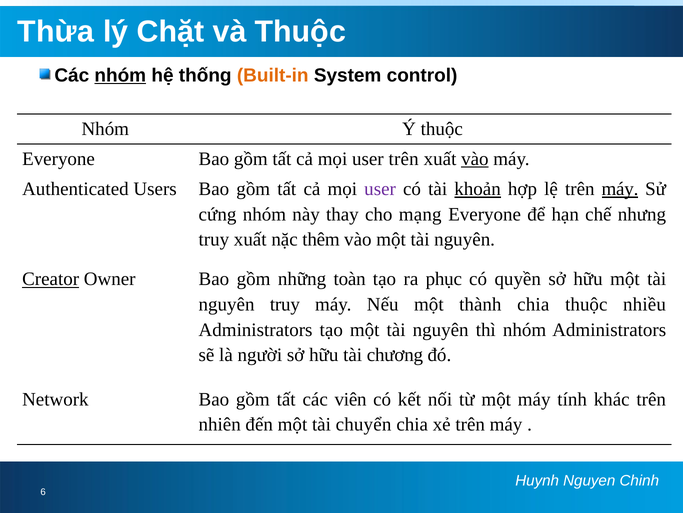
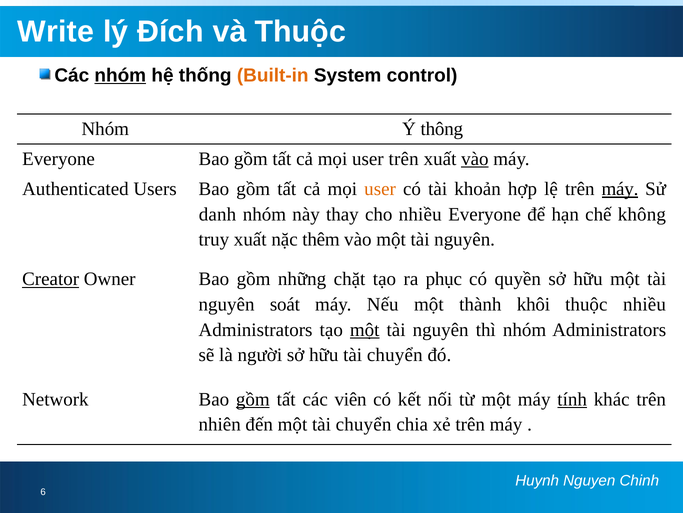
Thừa: Thừa -> Write
Chặt: Chặt -> Đích
Ý thuộc: thuộc -> thông
user at (380, 189) colour: purple -> orange
khoản underline: present -> none
cứng: cứng -> danh
cho mạng: mạng -> nhiều
nhưng: nhưng -> không
toàn: toàn -> chặt
nguyên truy: truy -> soát
thành chia: chia -> khôi
một at (365, 329) underline: none -> present
hữu tài chương: chương -> chuyển
gồm at (253, 399) underline: none -> present
tính underline: none -> present
